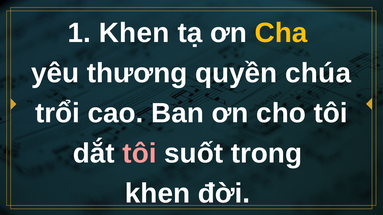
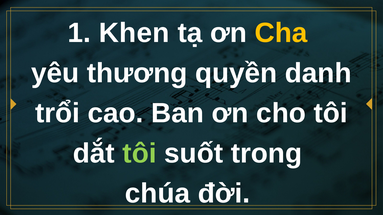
chúa: chúa -> danh
tôi at (139, 154) colour: pink -> light green
khen at (158, 194): khen -> chúa
